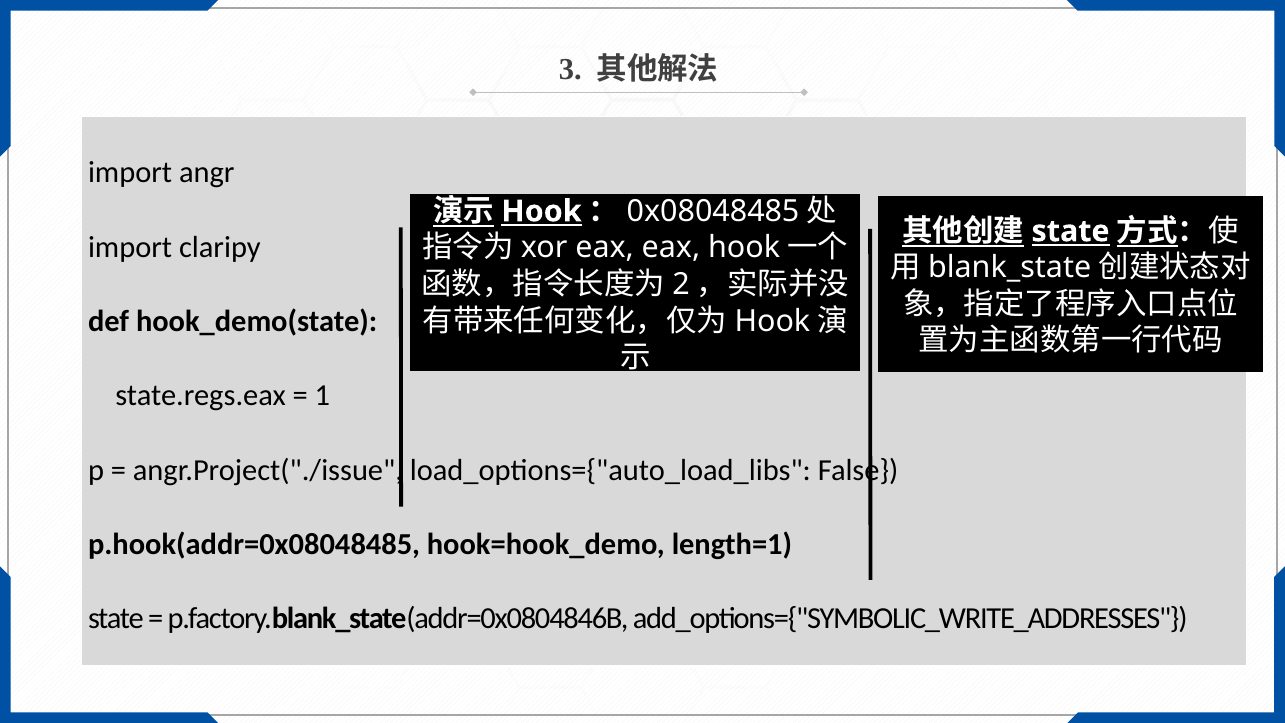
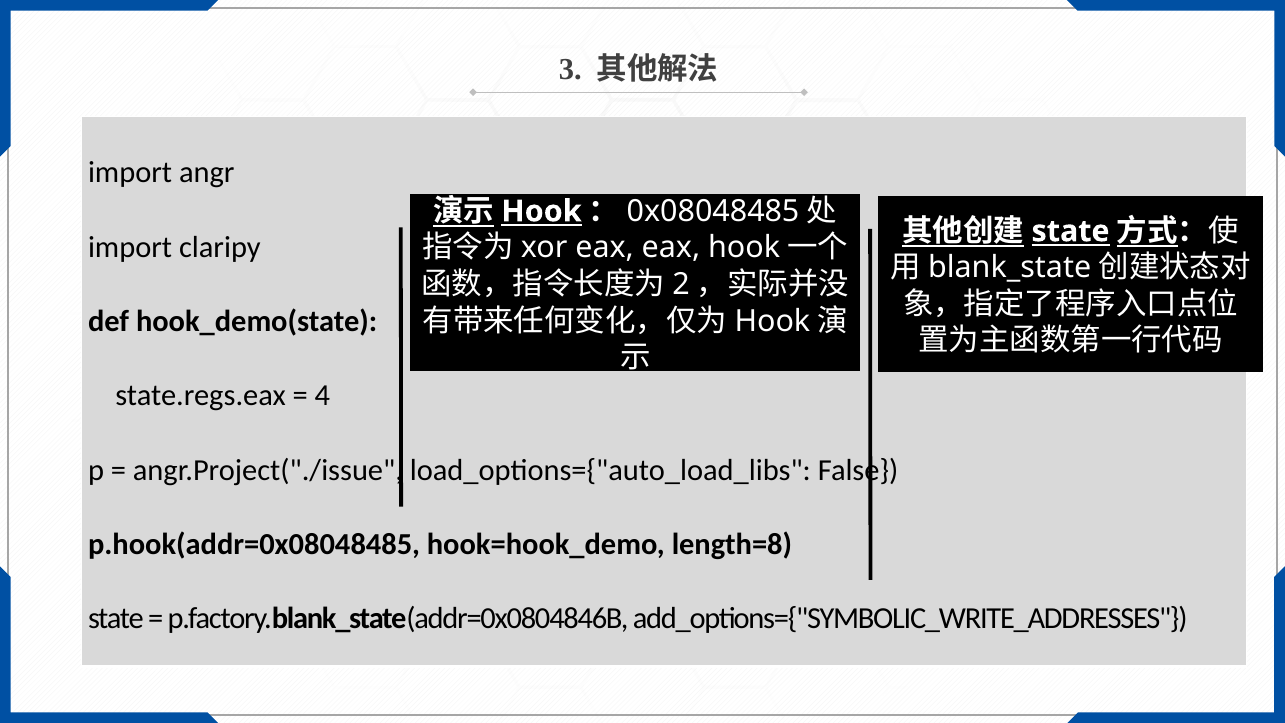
1: 1 -> 4
length=1: length=1 -> length=8
